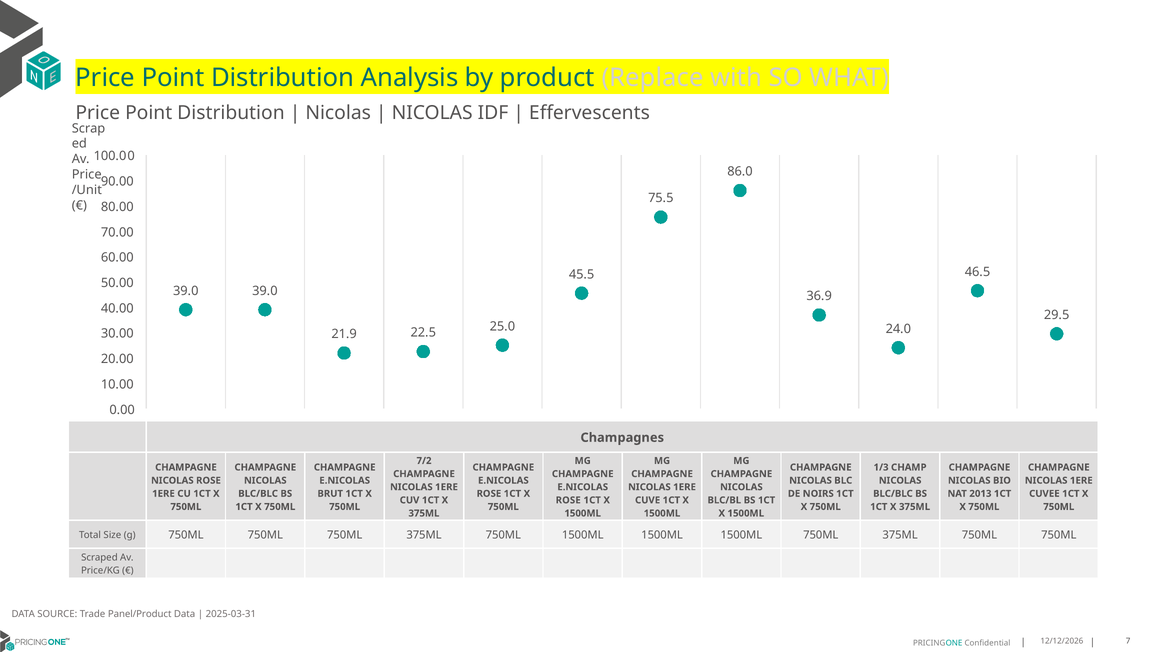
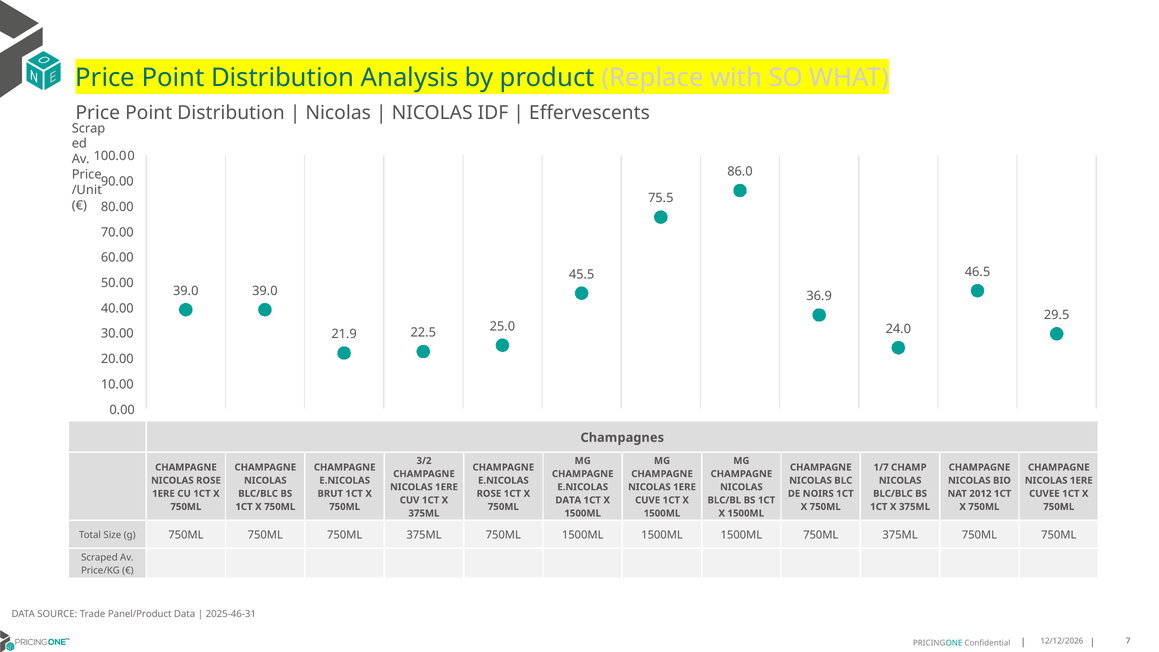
7/2: 7/2 -> 3/2
1/3: 1/3 -> 1/7
2013: 2013 -> 2012
ROSE at (568, 500): ROSE -> DATA
2025-03-31: 2025-03-31 -> 2025-46-31
